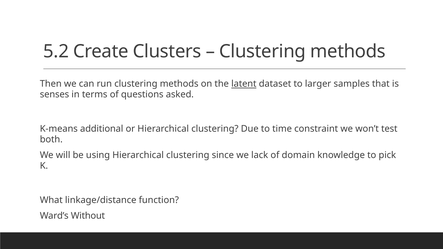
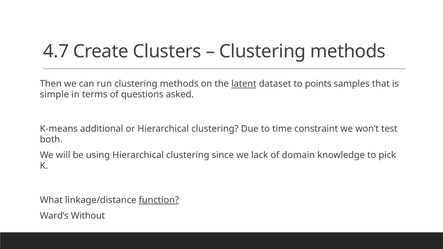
5.2: 5.2 -> 4.7
larger: larger -> points
senses: senses -> simple
function underline: none -> present
